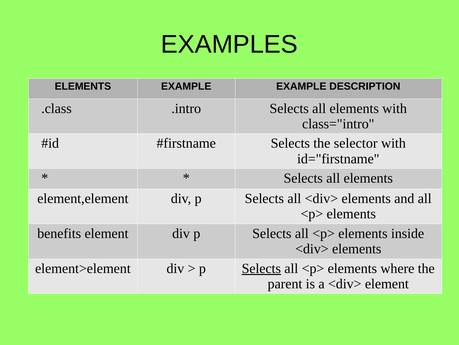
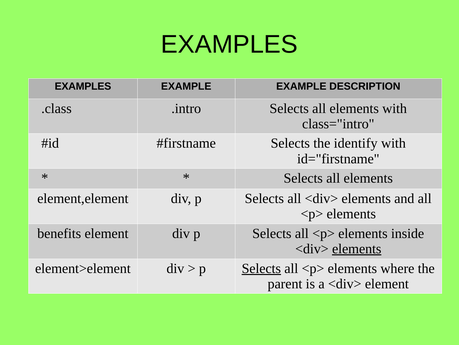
ELEMENTS at (83, 86): ELEMENTS -> EXAMPLES
selector: selector -> identify
elements at (357, 248) underline: none -> present
